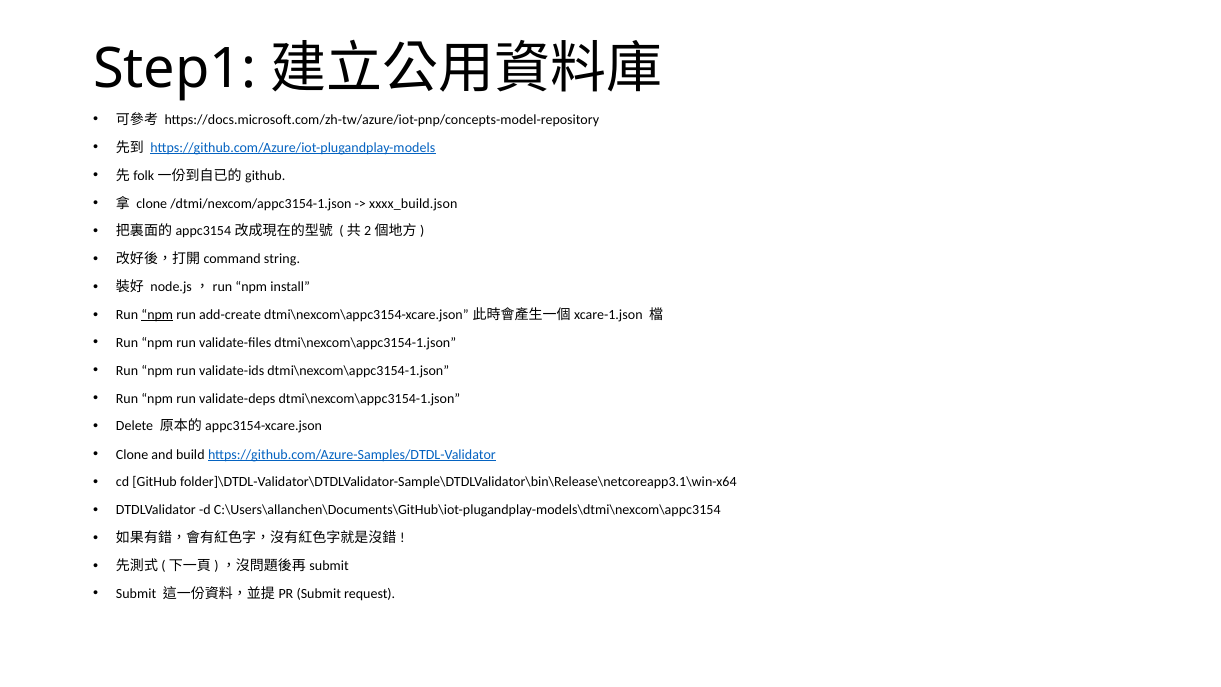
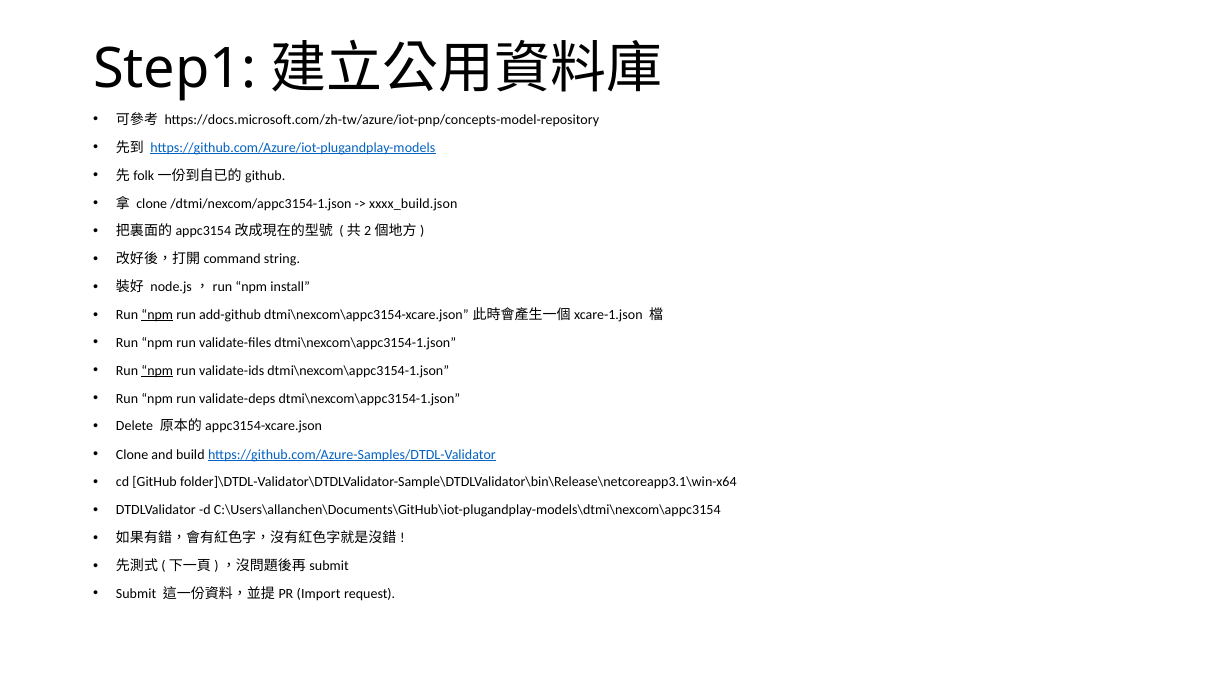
add-create: add-create -> add-github
npm at (157, 370) underline: none -> present
Submit at (319, 594): Submit -> Import
